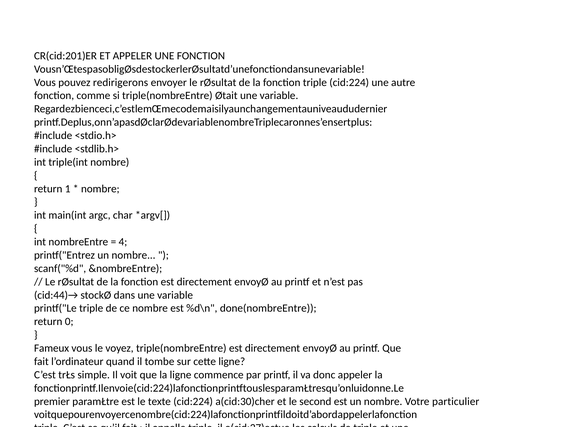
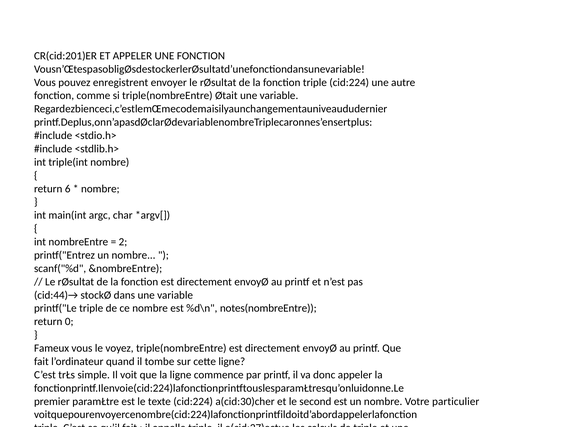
redirigerons: redirigerons -> enregistrent
1: 1 -> 6
4: 4 -> 2
done(nombreEntre: done(nombreEntre -> notes(nombreEntre
